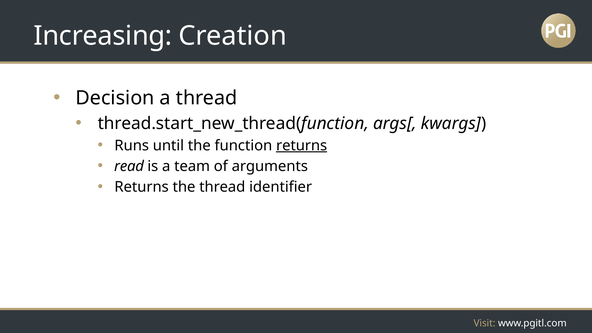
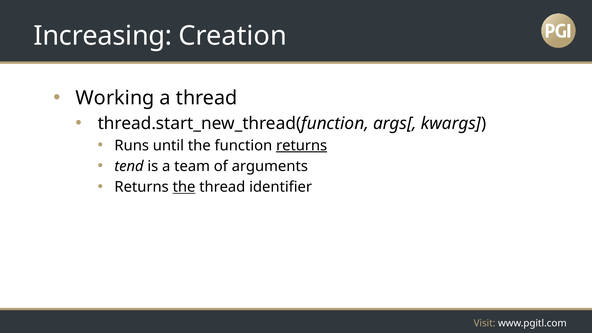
Decision: Decision -> Working
read: read -> tend
the at (184, 187) underline: none -> present
